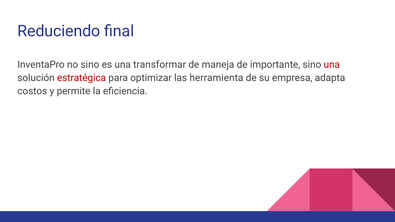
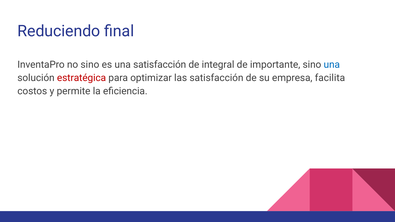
una transformar: transformar -> satisfacción
maneja: maneja -> integral
una at (332, 65) colour: red -> blue
las herramienta: herramienta -> satisfacción
adapta: adapta -> facilita
